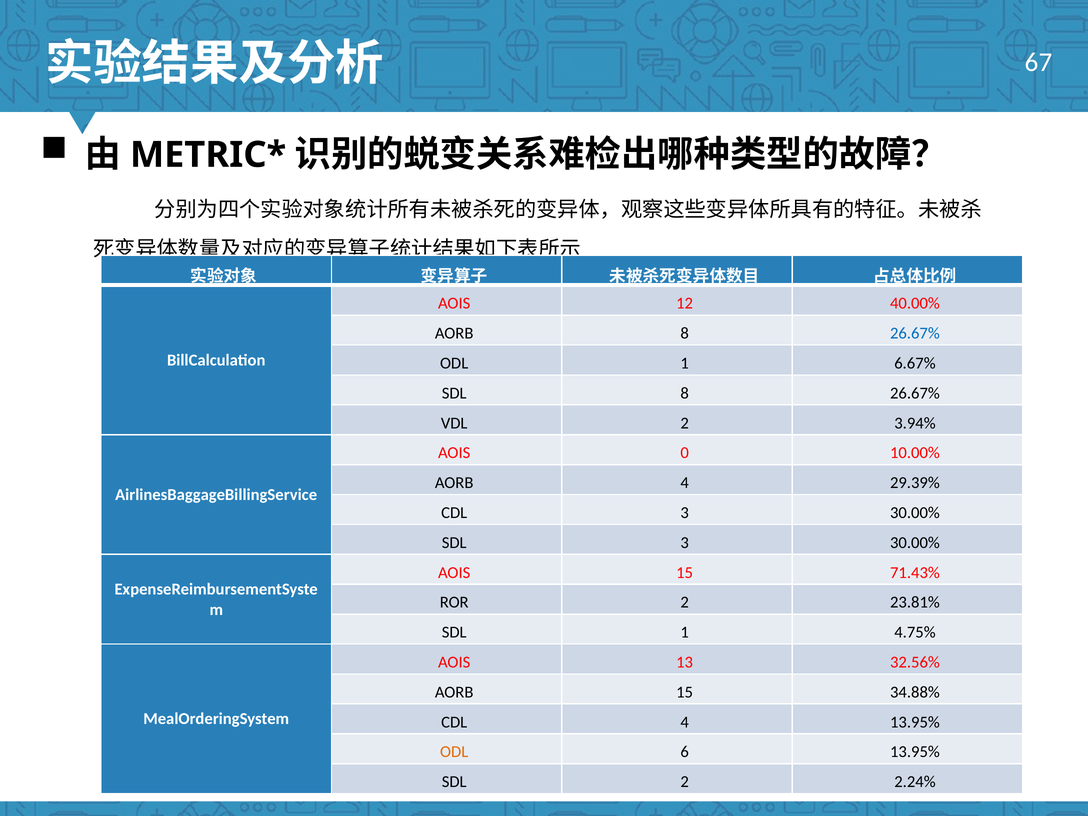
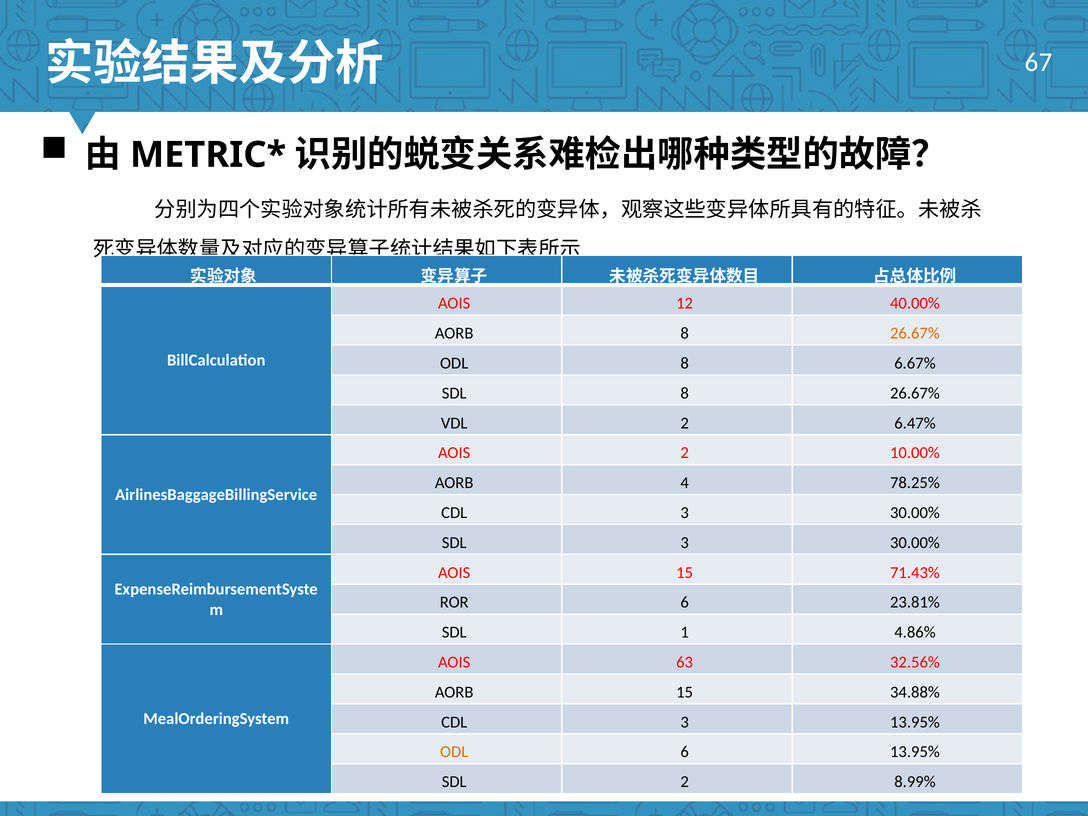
26.67% at (915, 333) colour: blue -> orange
ODL 1: 1 -> 8
3.94%: 3.94% -> 6.47%
AOIS 0: 0 -> 2
29.39%: 29.39% -> 78.25%
ROR 2: 2 -> 6
4.75%: 4.75% -> 4.86%
13: 13 -> 63
4 at (685, 722): 4 -> 3
2.24%: 2.24% -> 8.99%
